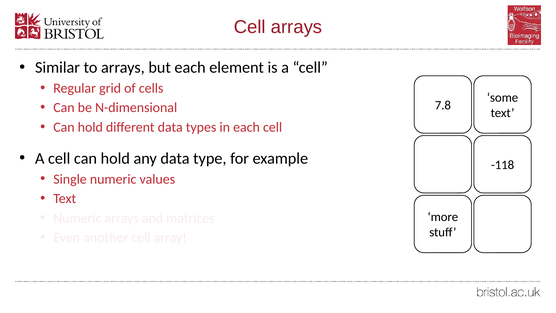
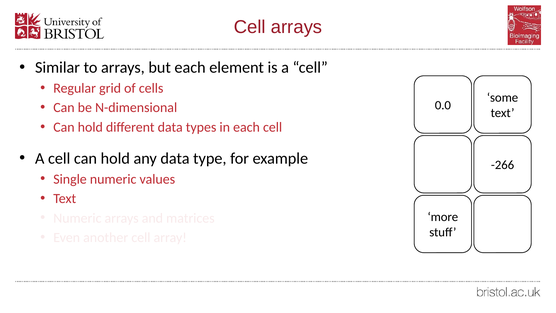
7.8: 7.8 -> 0.0
-118: -118 -> -266
